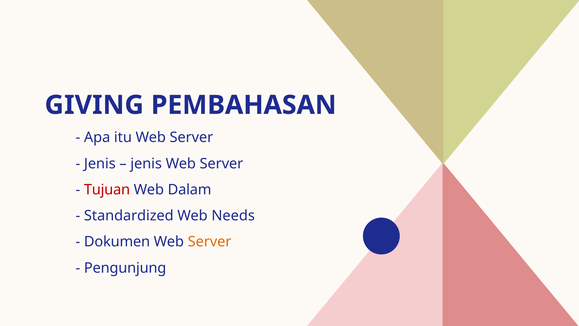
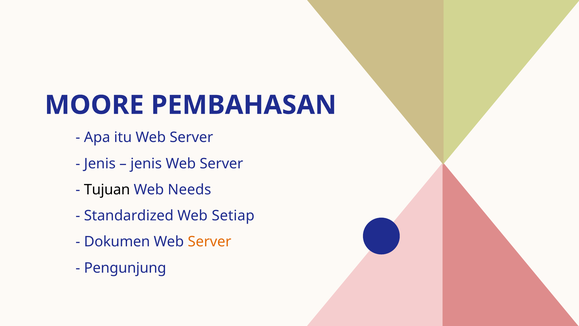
GIVING: GIVING -> MOORE
Tujuan colour: red -> black
Dalam: Dalam -> Needs
Needs: Needs -> Setiap
